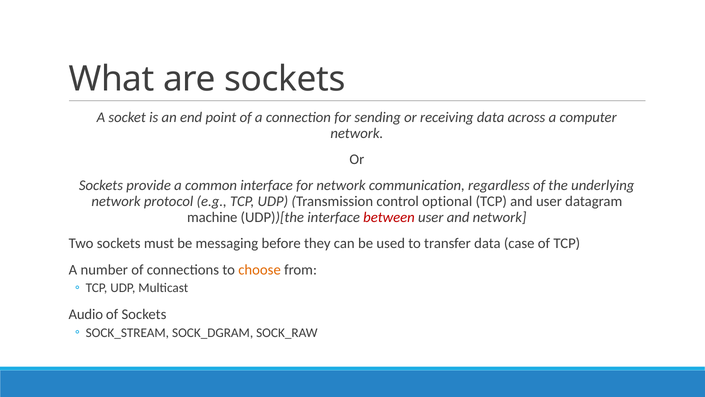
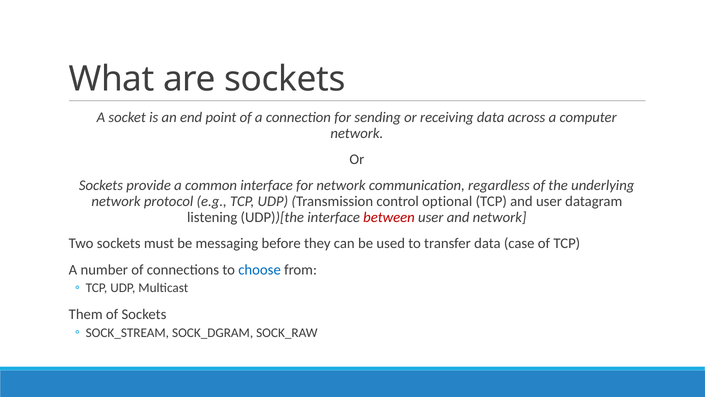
machine: machine -> listening
choose colour: orange -> blue
Audio: Audio -> Them
